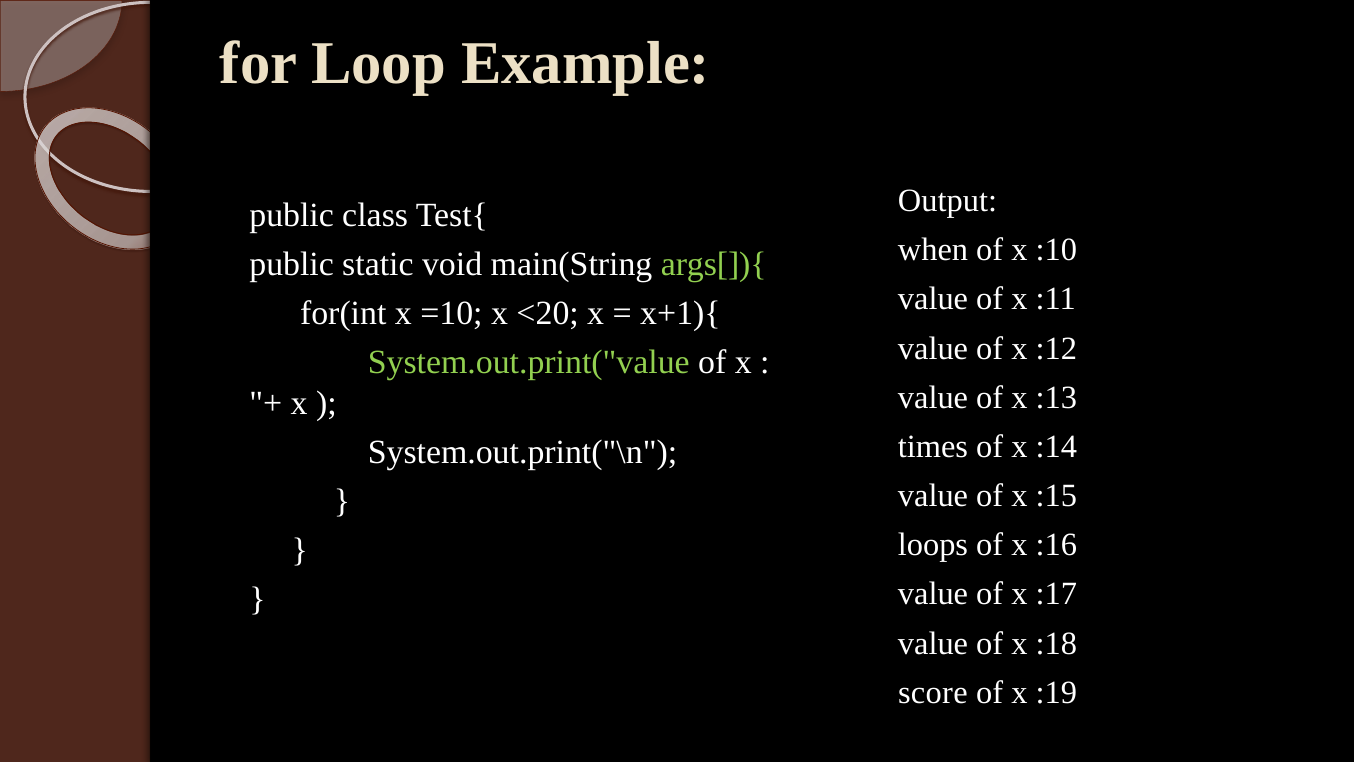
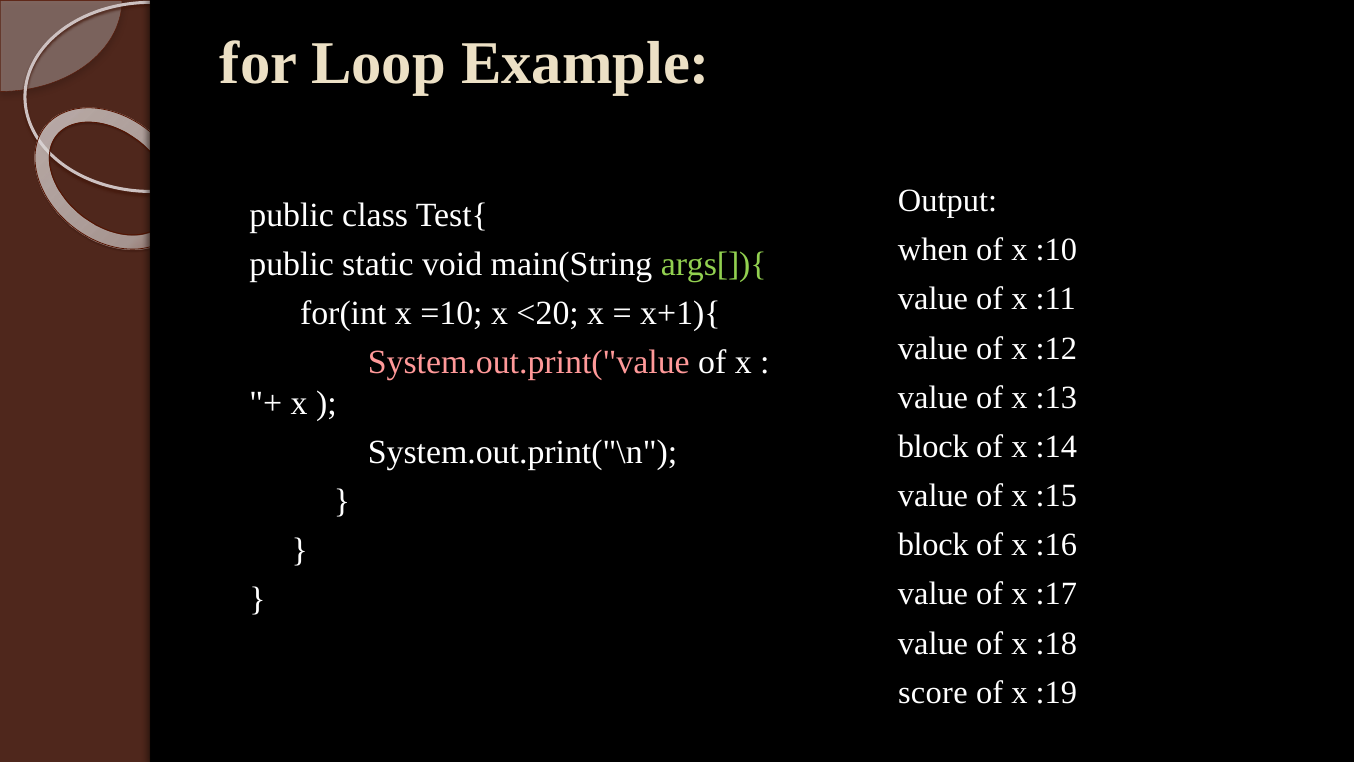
System.out.print("value colour: light green -> pink
times at (933, 447): times -> block
loops at (933, 545): loops -> block
